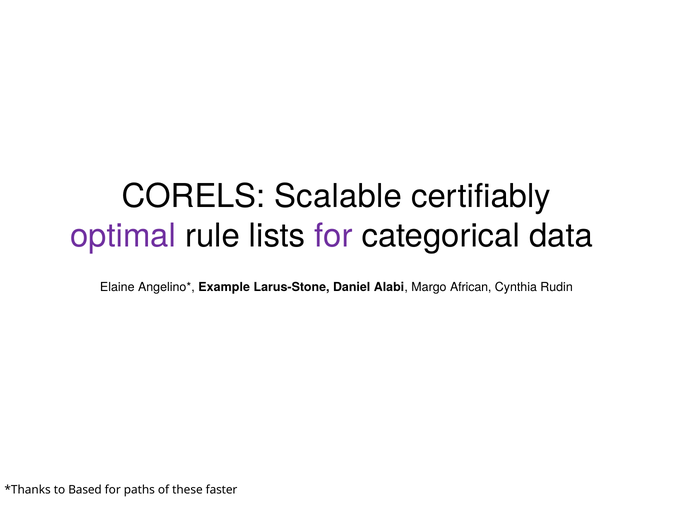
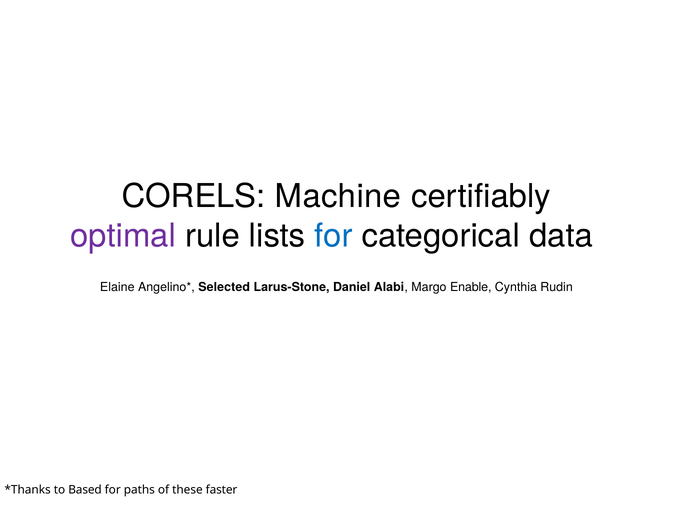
Scalable: Scalable -> Machine
for at (334, 236) colour: purple -> blue
Example: Example -> Selected
African: African -> Enable
